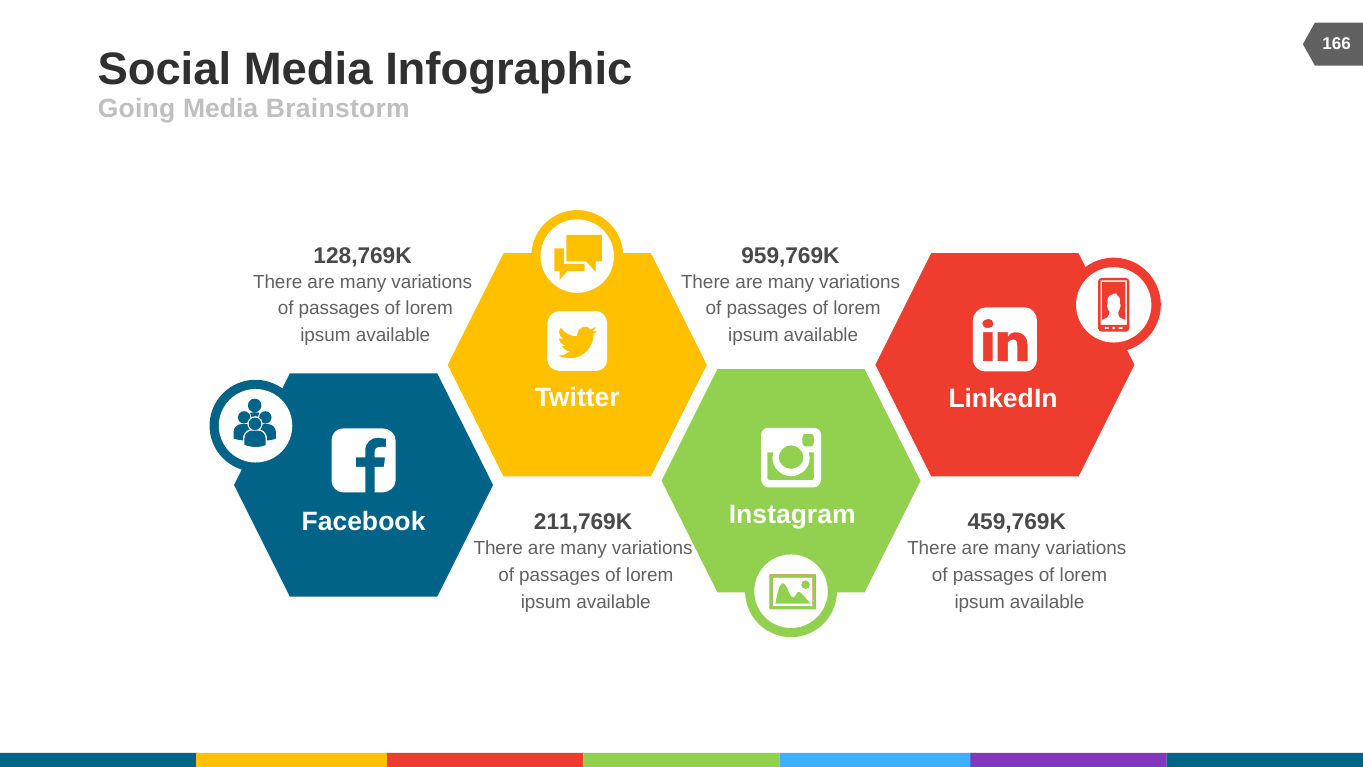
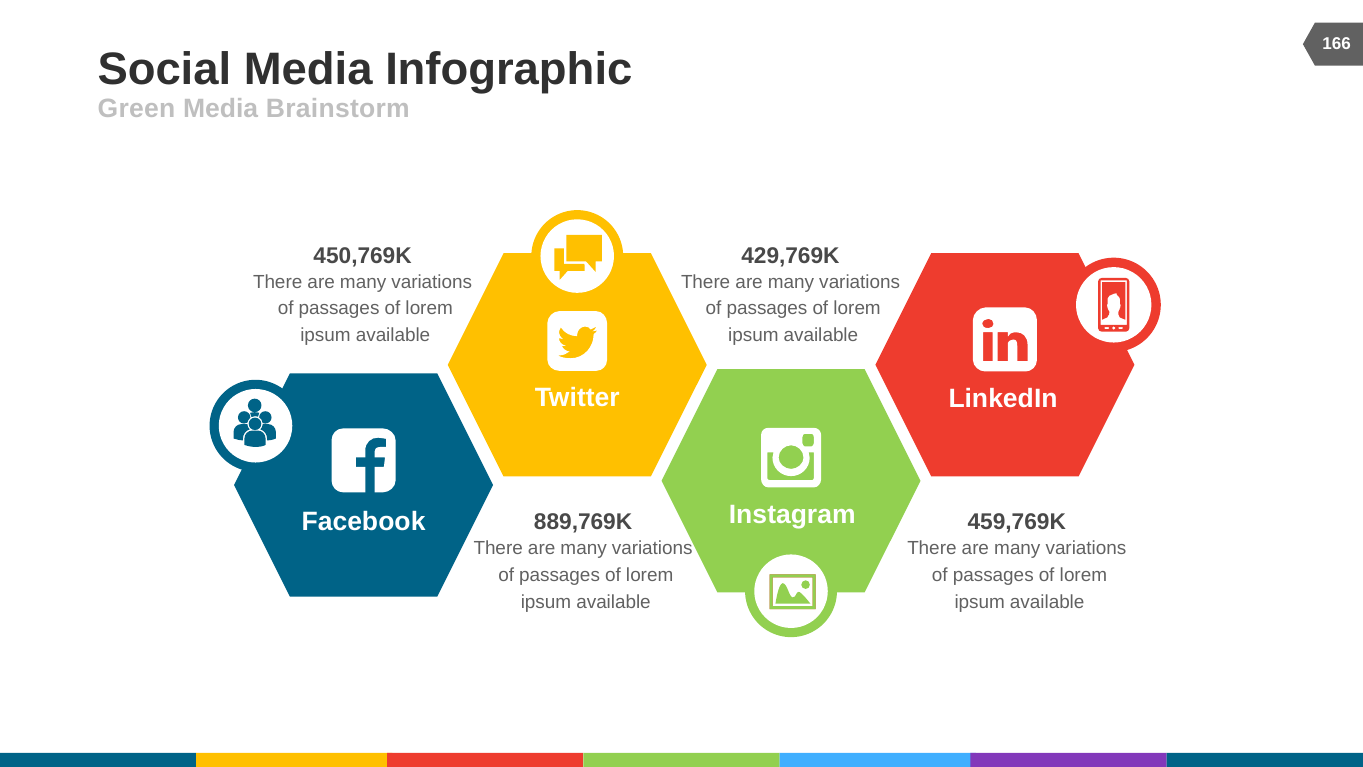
Going: Going -> Green
128,769K: 128,769K -> 450,769K
959,769K: 959,769K -> 429,769K
211,769K: 211,769K -> 889,769K
